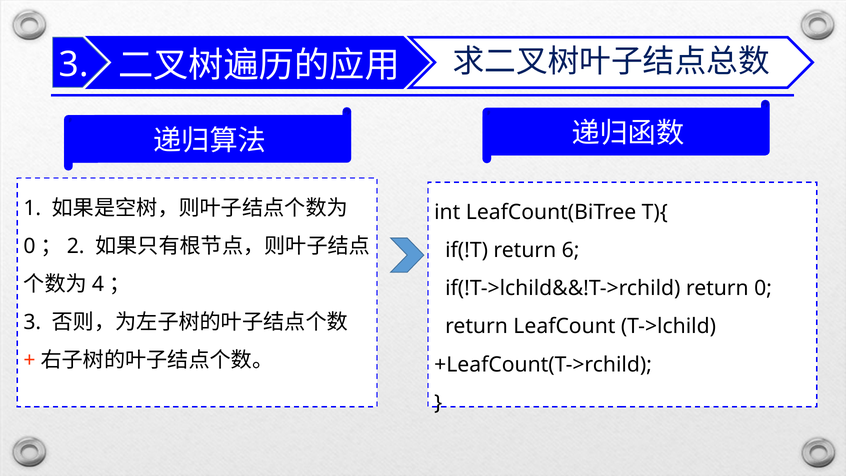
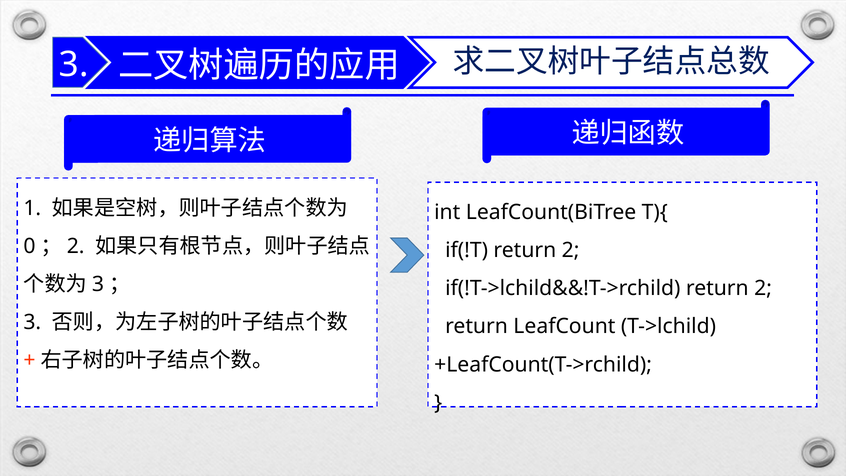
if(!T return 6: 6 -> 2
4 at (98, 284): 4 -> 3
if(!T->lchild&&!T->rchild return 0: 0 -> 2
